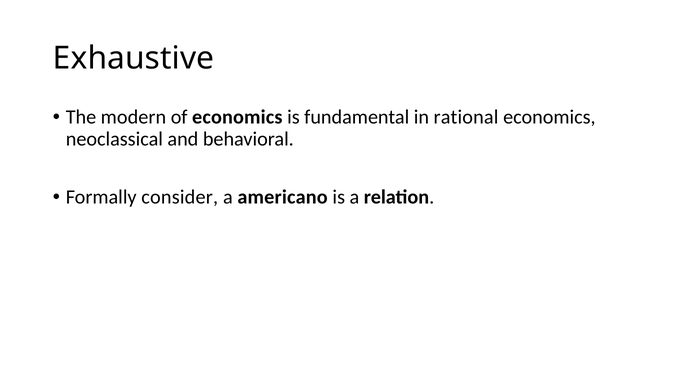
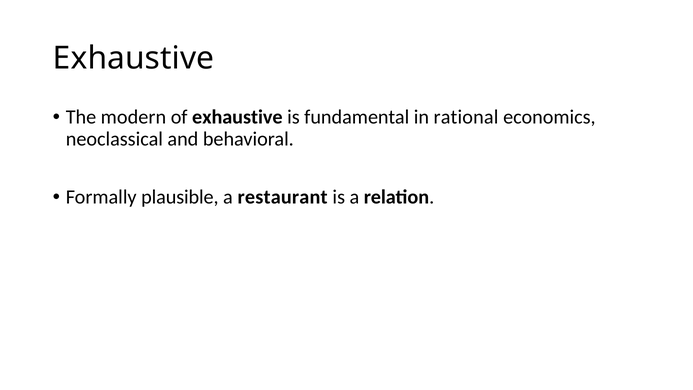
of economics: economics -> exhaustive
consider: consider -> plausible
americano: americano -> restaurant
